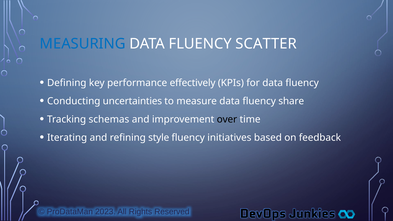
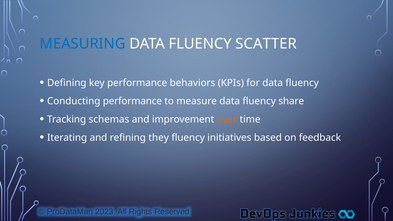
effectively: effectively -> behaviors
Conducting uncertainties: uncertainties -> performance
over colour: black -> orange
style: style -> they
